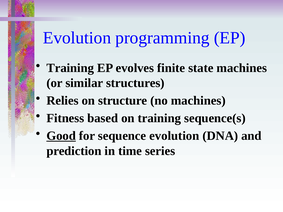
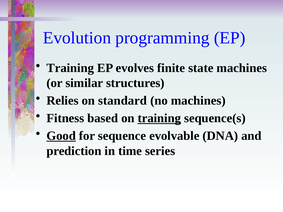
structure: structure -> standard
training at (159, 118) underline: none -> present
sequence evolution: evolution -> evolvable
